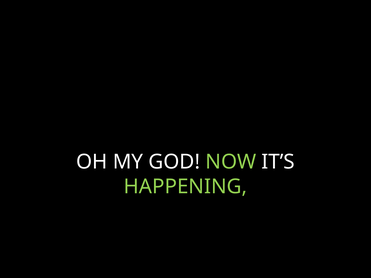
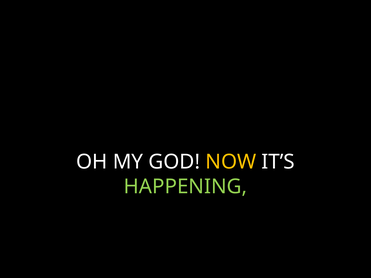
NOW colour: light green -> yellow
